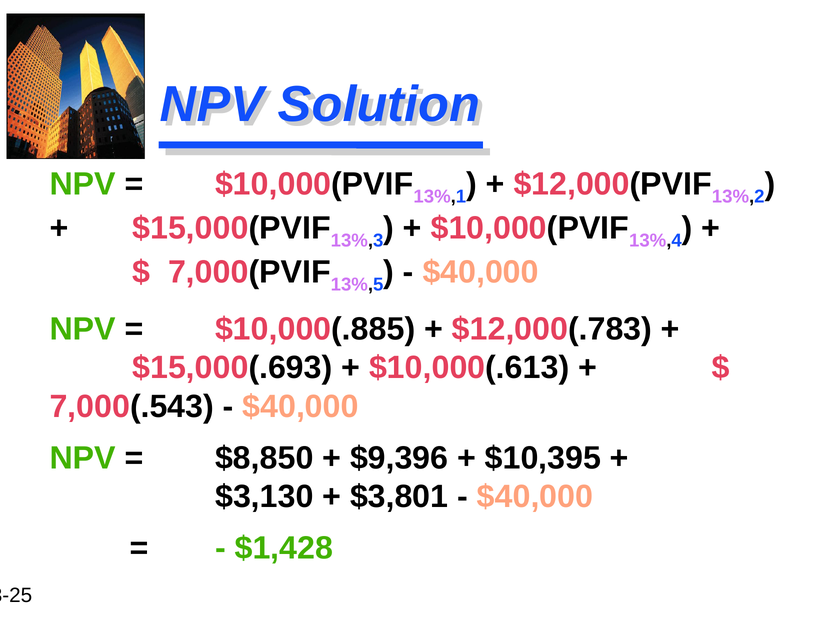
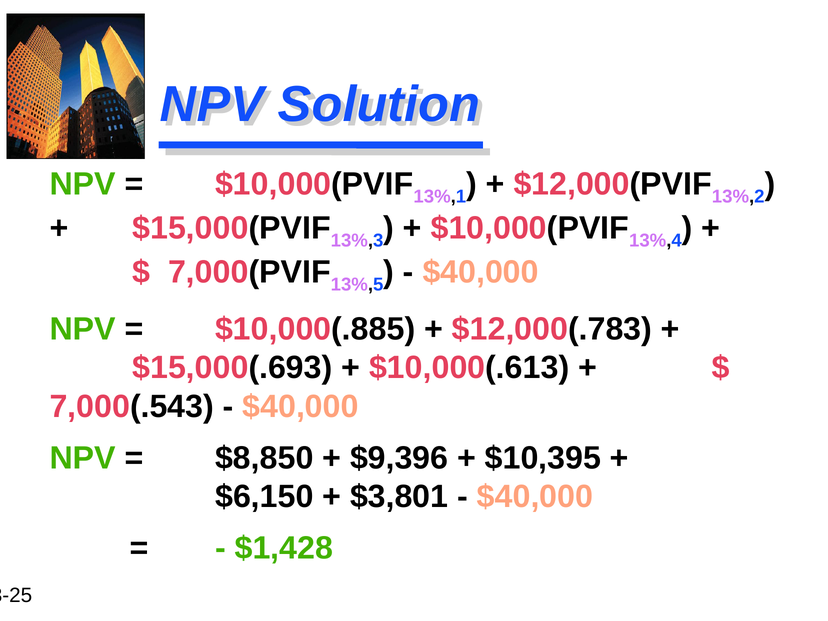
$3,130: $3,130 -> $6,150
